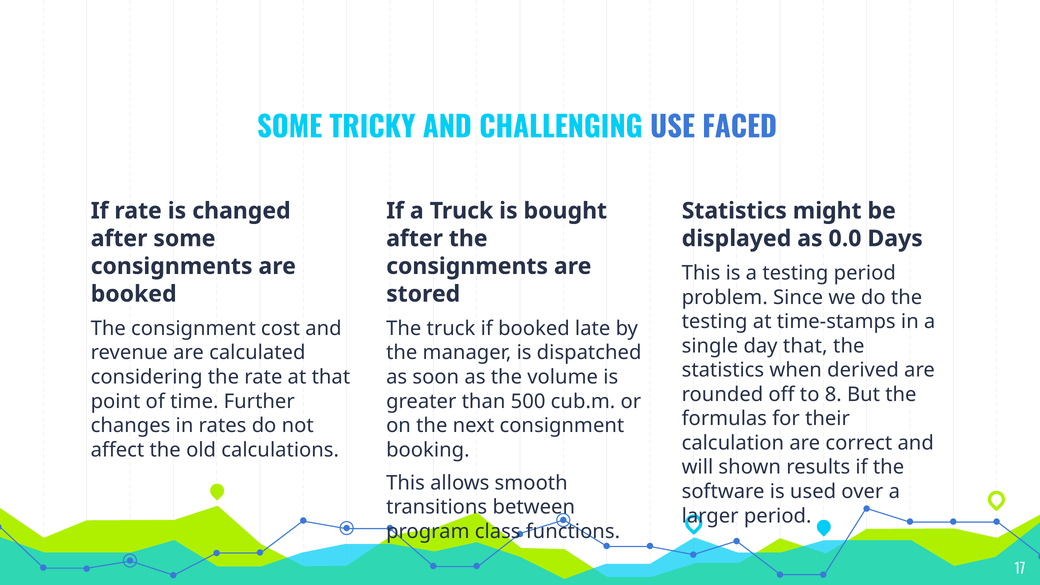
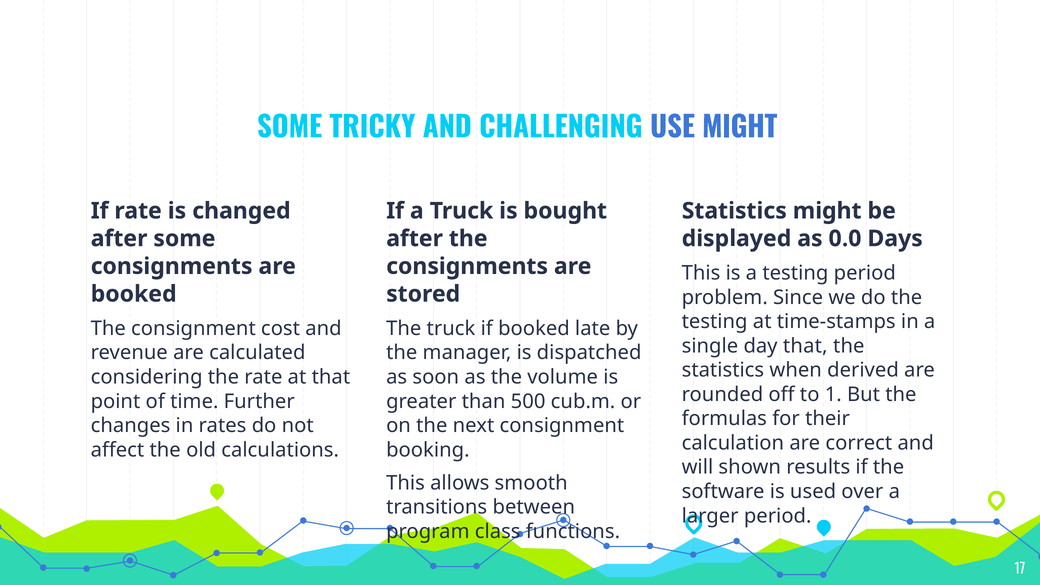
USE FACED: FACED -> MIGHT
8: 8 -> 1
